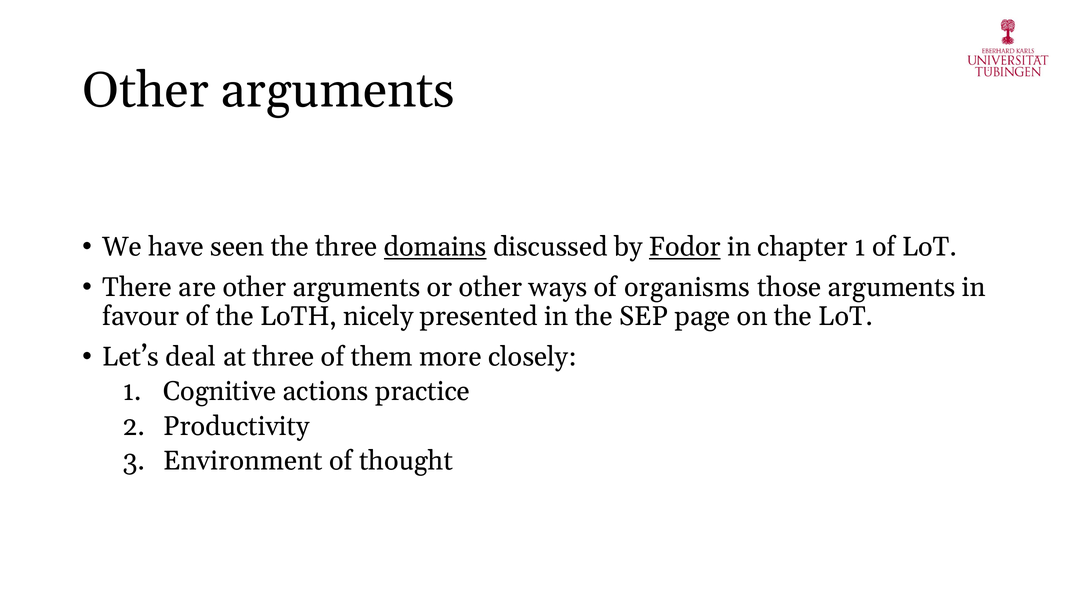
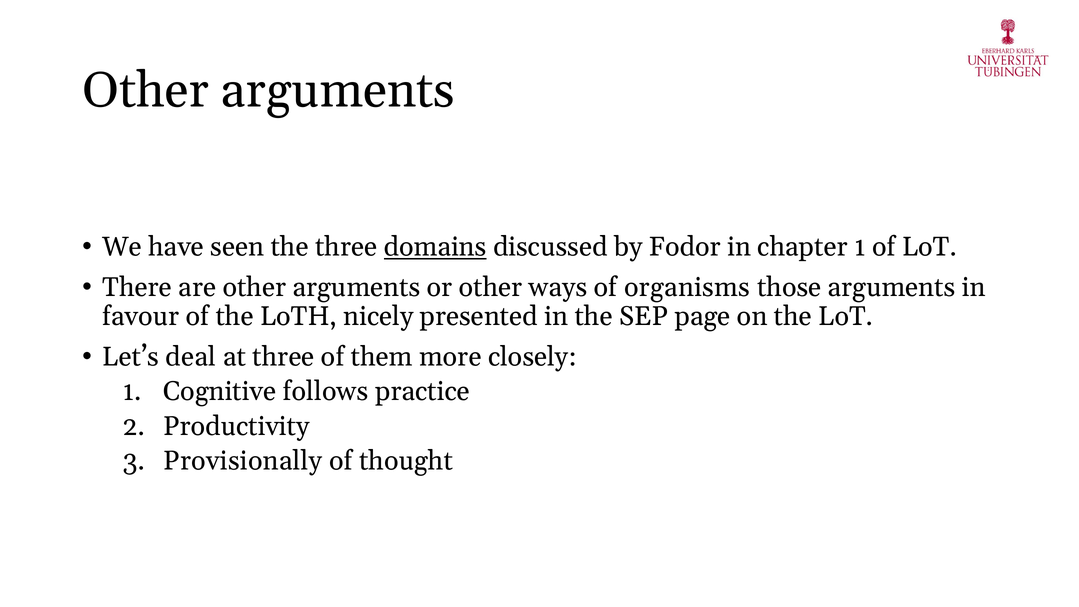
Fodor underline: present -> none
actions: actions -> follows
Environment: Environment -> Provisionally
